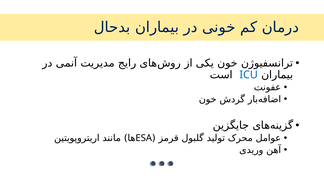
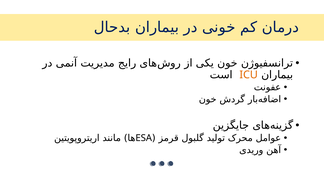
ICU colour: blue -> orange
